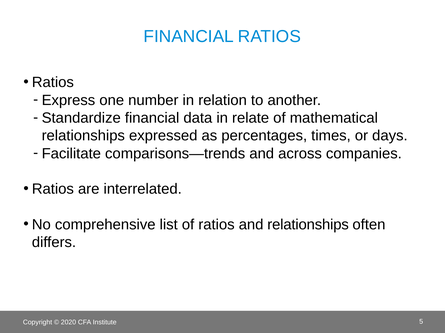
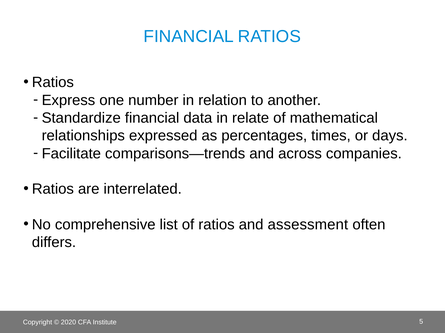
and relationships: relationships -> assessment
